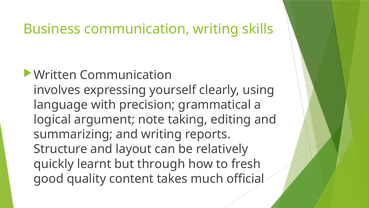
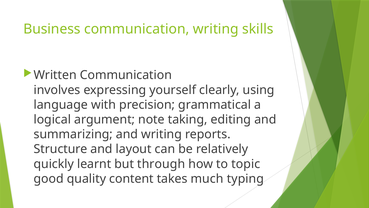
fresh: fresh -> topic
official: official -> typing
